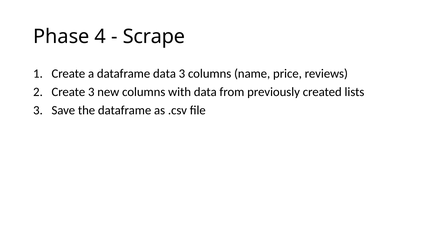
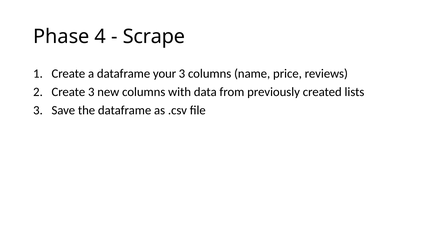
dataframe data: data -> your
